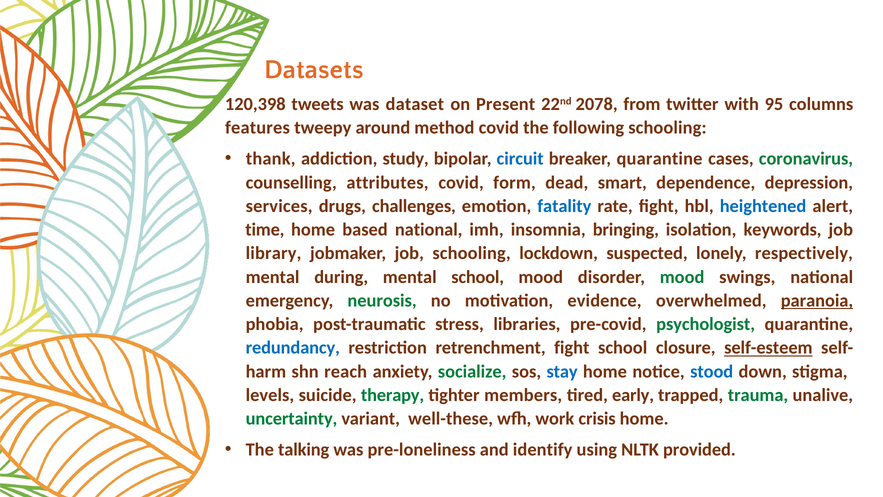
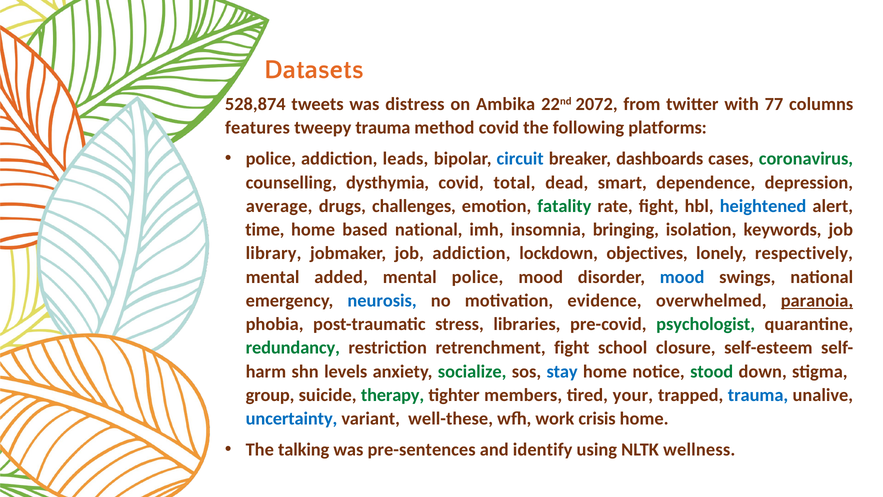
120,398: 120,398 -> 528,874
dataset: dataset -> distress
Present: Present -> Ambika
2078: 2078 -> 2072
95: 95 -> 77
tweepy around: around -> trauma
following schooling: schooling -> platforms
thank at (271, 159): thank -> police
study: study -> leads
breaker quarantine: quarantine -> dashboards
attributes: attributes -> dysthymia
form: form -> total
services: services -> average
fatality colour: blue -> green
job schooling: schooling -> addiction
suspected: suspected -> objectives
during: during -> added
mental school: school -> police
mood at (682, 277) colour: green -> blue
neurosis colour: green -> blue
redundancy colour: blue -> green
self-esteem underline: present -> none
reach: reach -> levels
stood colour: blue -> green
levels: levels -> group
early: early -> your
trauma at (758, 395) colour: green -> blue
uncertainty colour: green -> blue
pre-loneliness: pre-loneliness -> pre-sentences
provided: provided -> wellness
